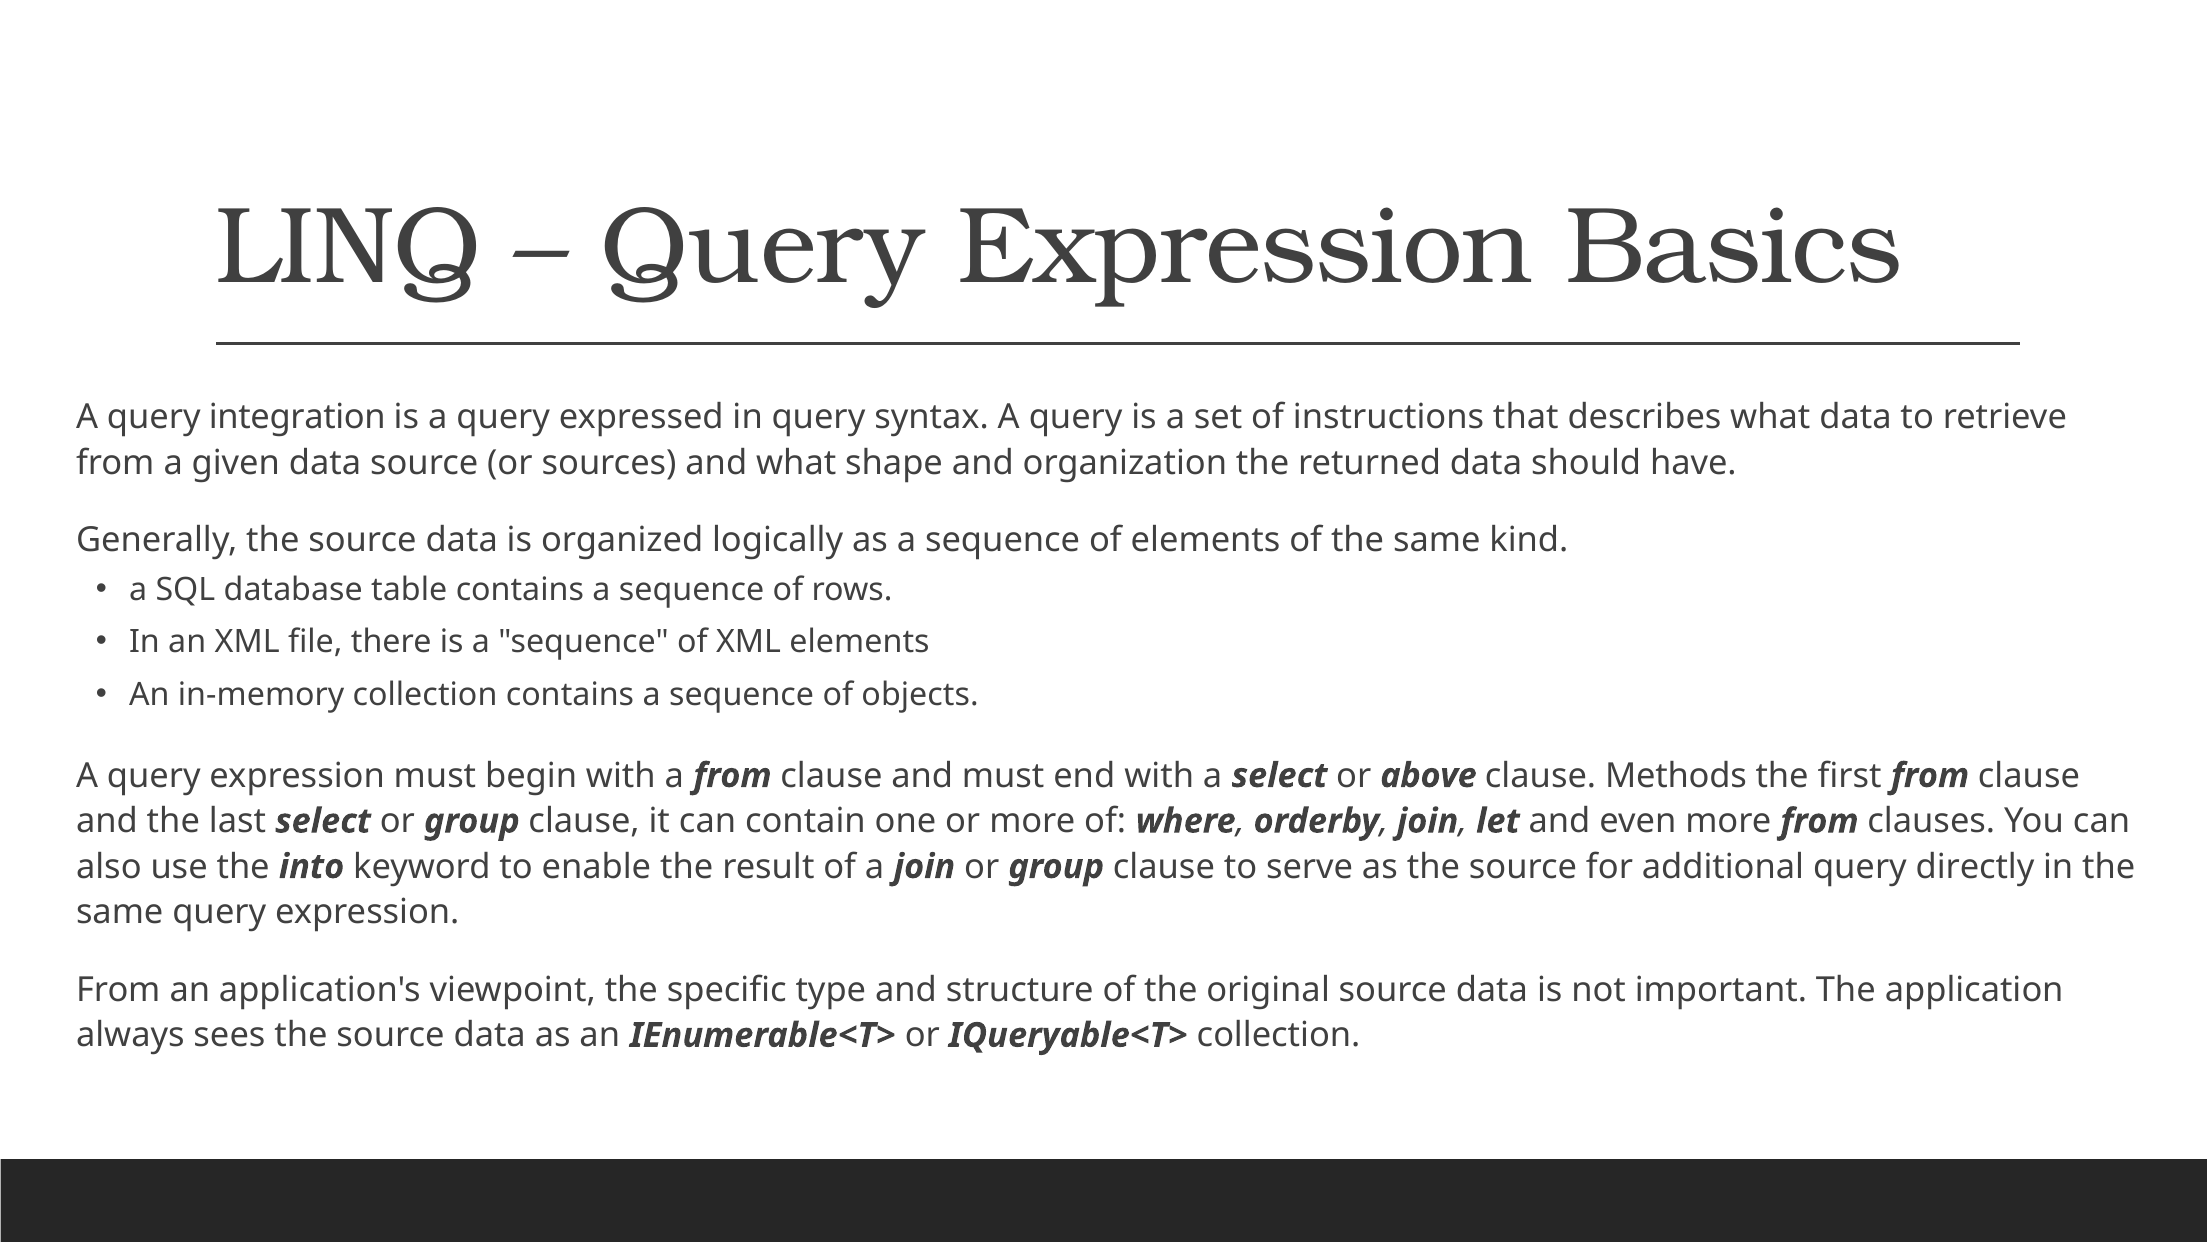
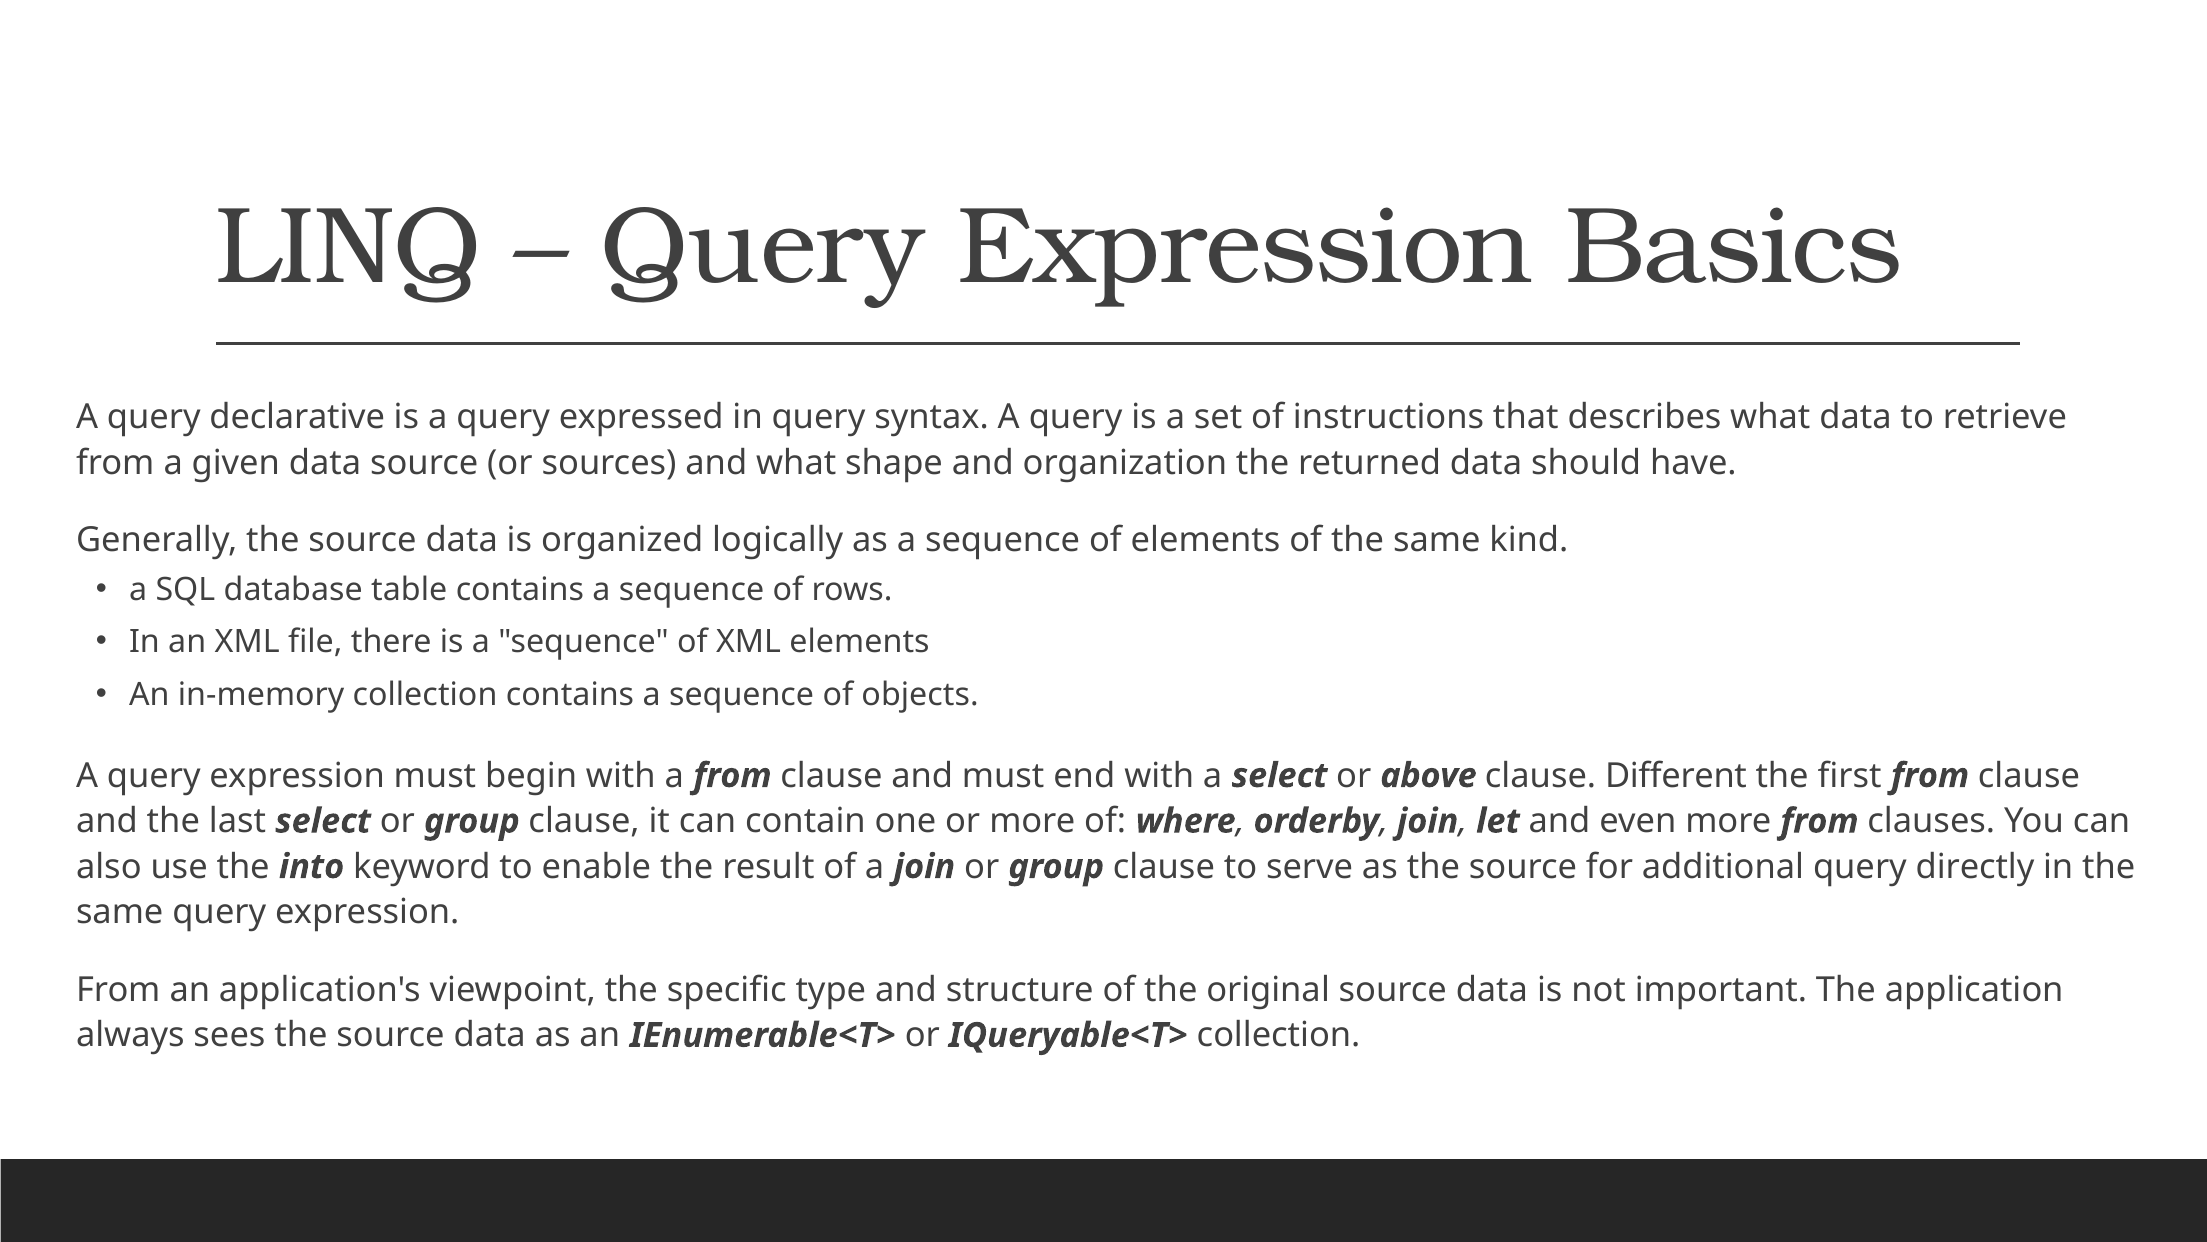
integration: integration -> declarative
Methods: Methods -> Different
